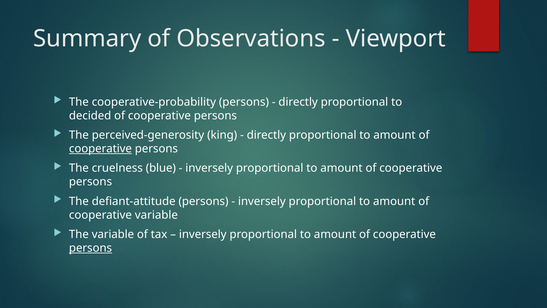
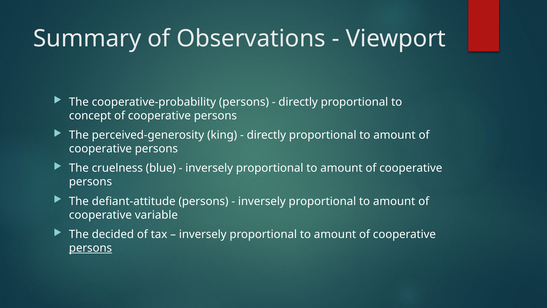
decided: decided -> concept
cooperative at (100, 149) underline: present -> none
The variable: variable -> decided
